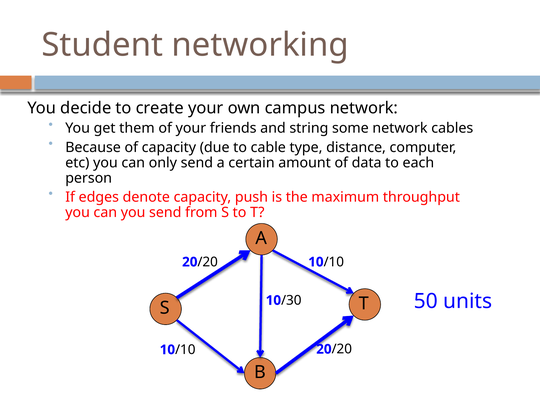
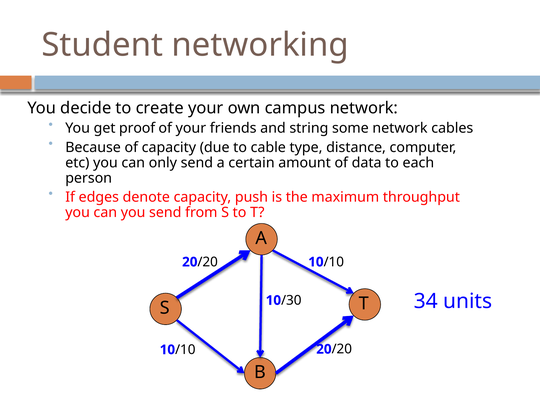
them: them -> proof
50: 50 -> 34
